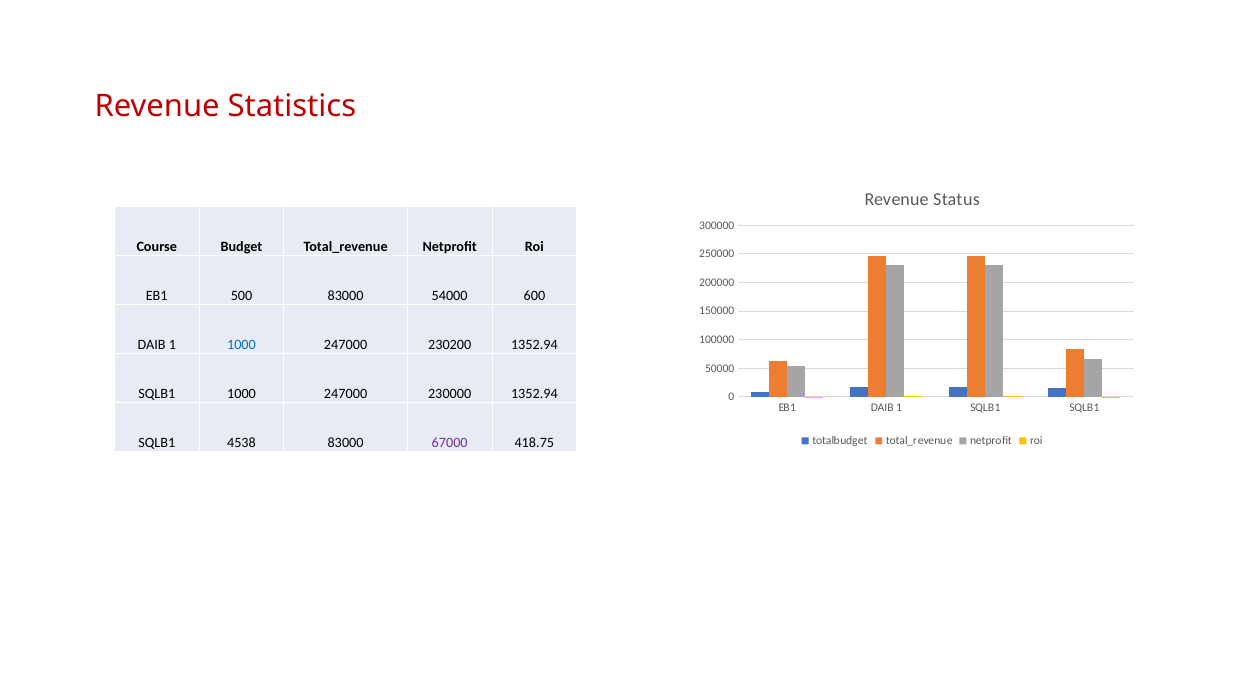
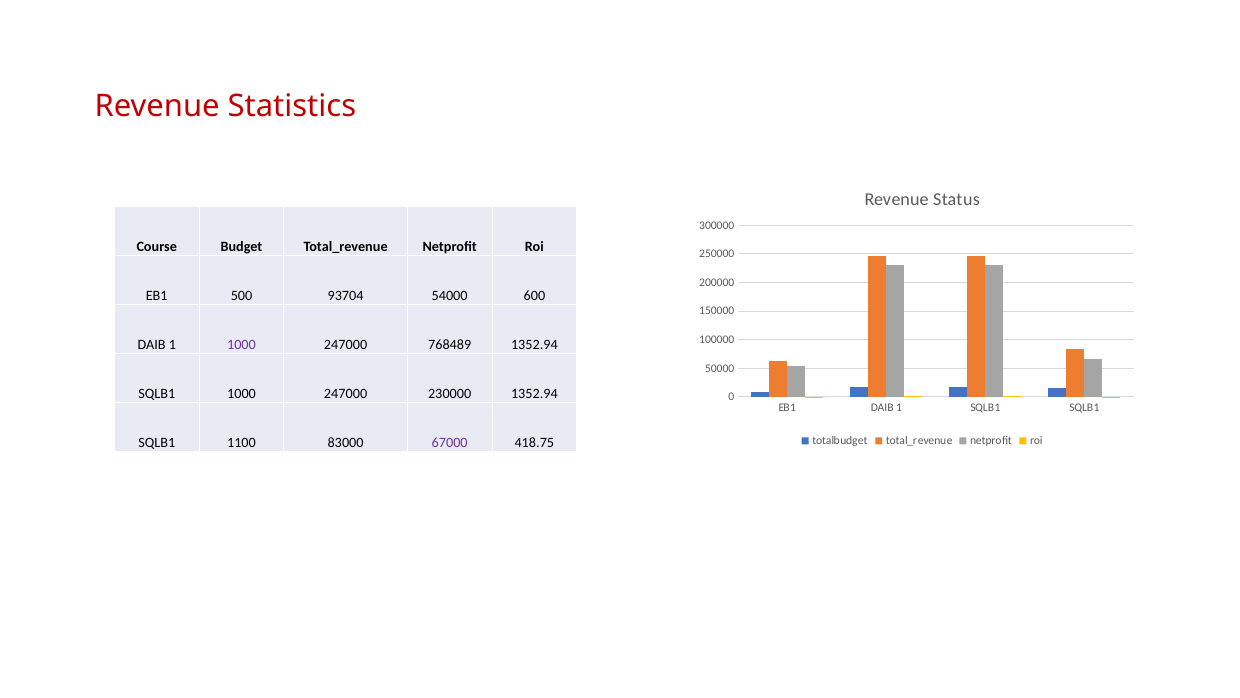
500 83000: 83000 -> 93704
1000 at (241, 345) colour: blue -> purple
230200: 230200 -> 768489
4538: 4538 -> 1100
